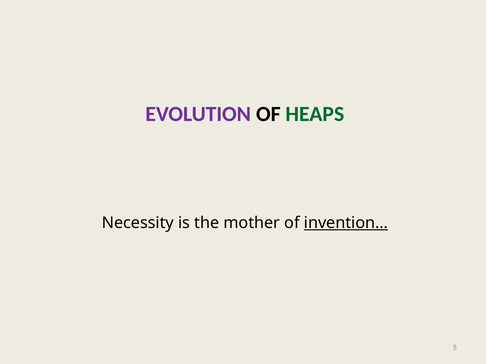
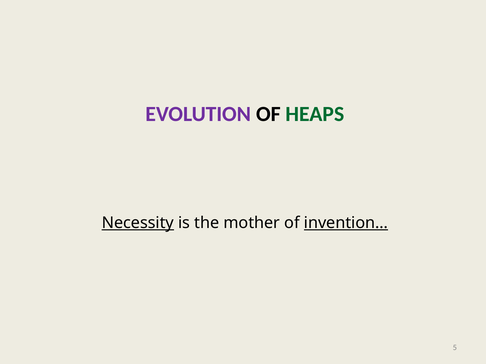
Necessity underline: none -> present
